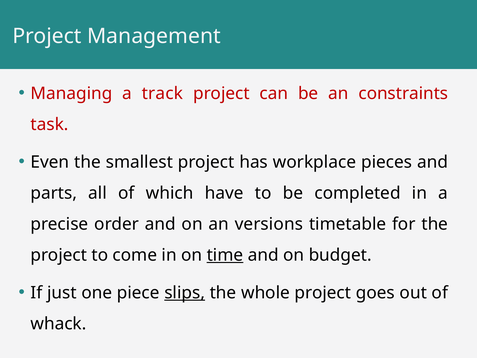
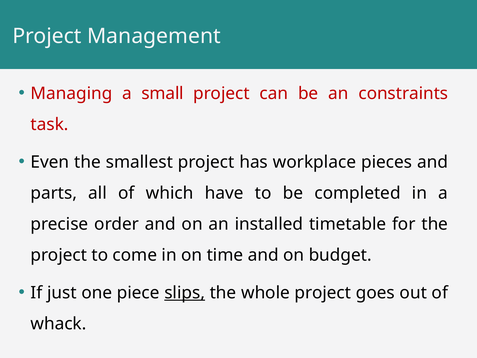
track: track -> small
versions: versions -> installed
time underline: present -> none
